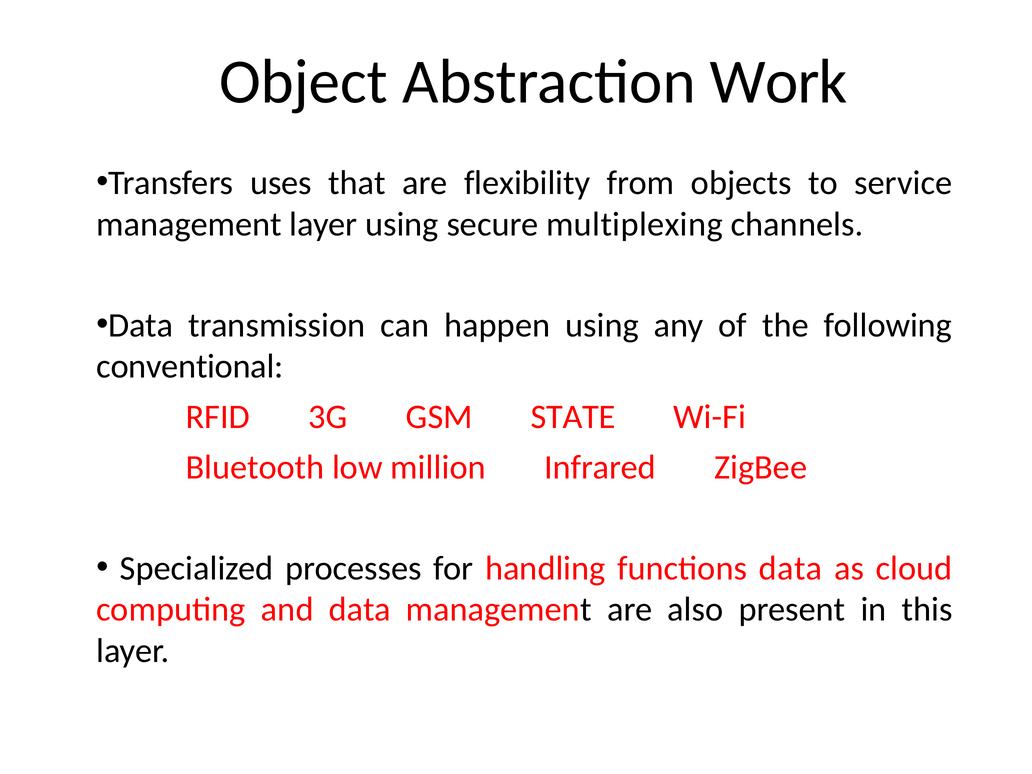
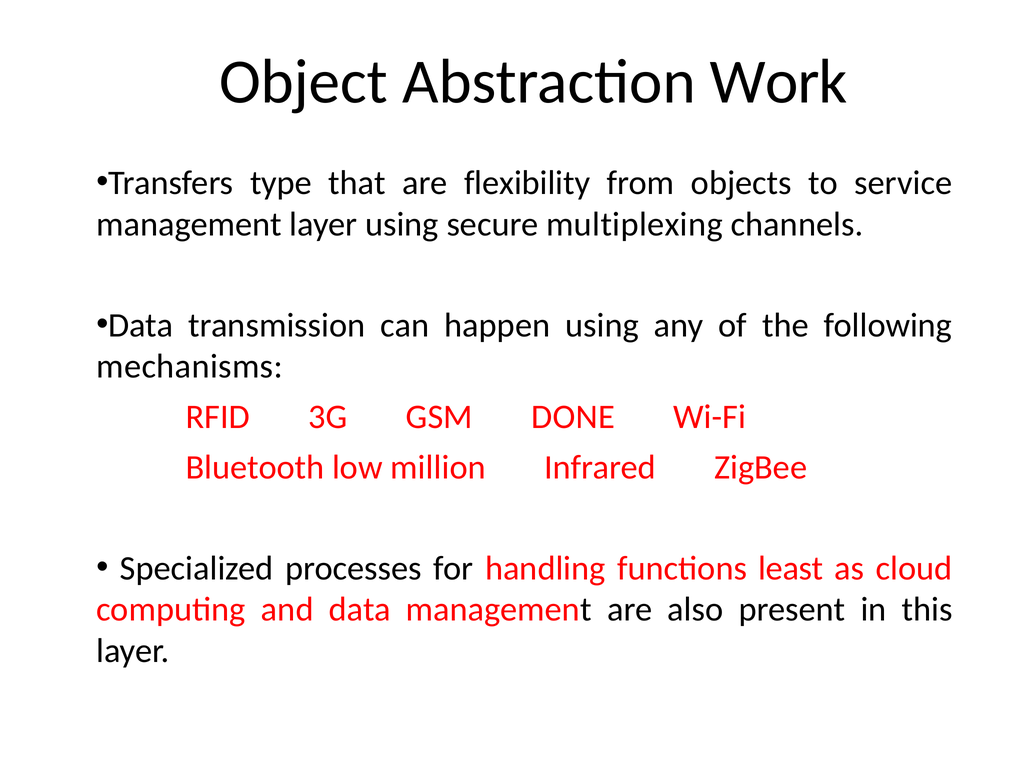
uses: uses -> type
conventional: conventional -> mechanisms
STATE: STATE -> DONE
functions data: data -> least
